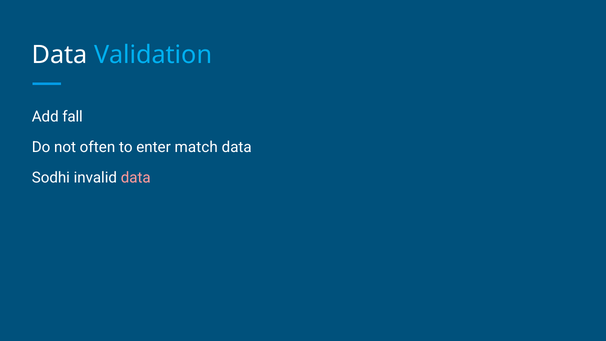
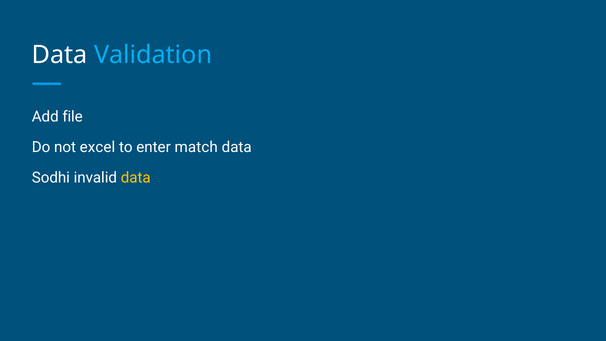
fall: fall -> file
often: often -> excel
data at (136, 177) colour: pink -> yellow
